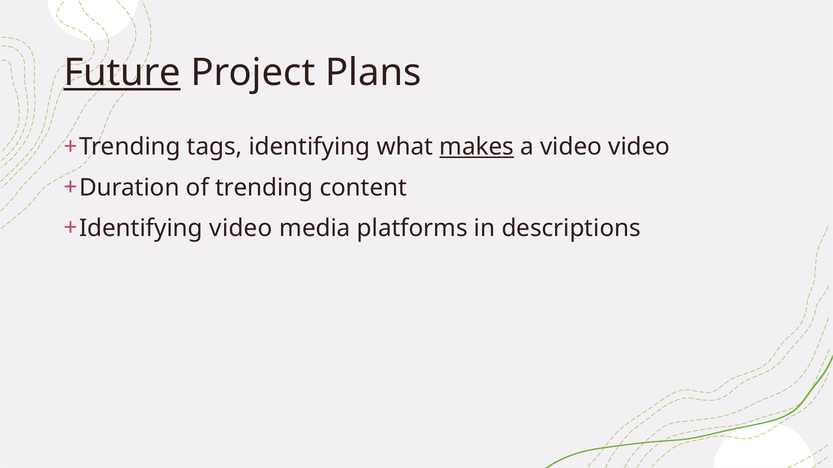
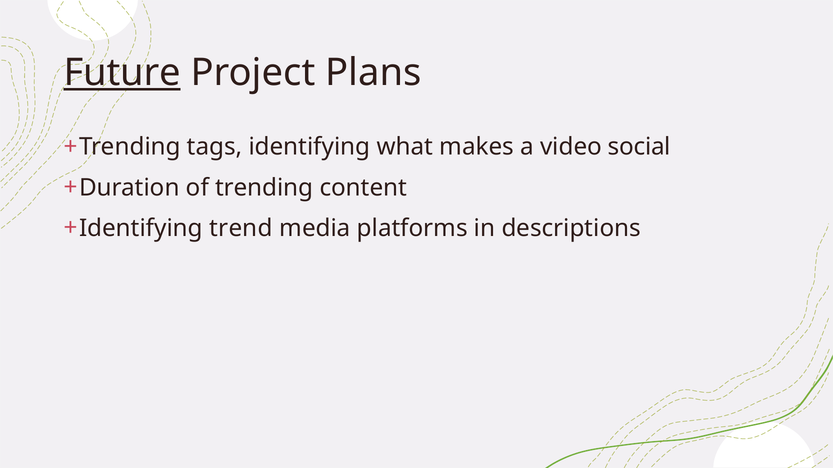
makes underline: present -> none
video video: video -> social
video at (241, 229): video -> trend
